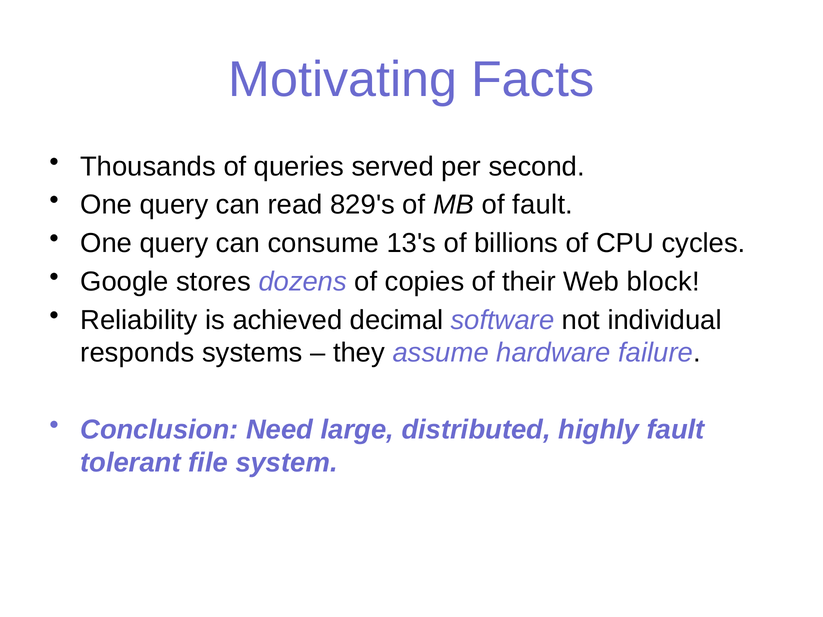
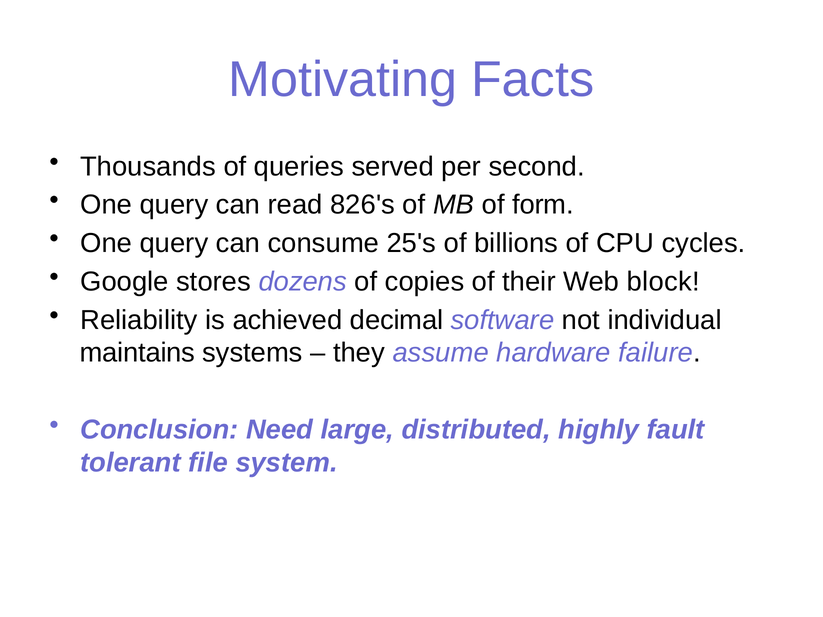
829's: 829's -> 826's
of fault: fault -> form
13's: 13's -> 25's
responds: responds -> maintains
